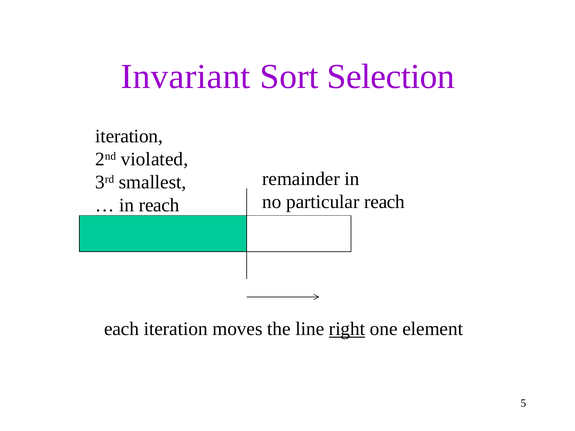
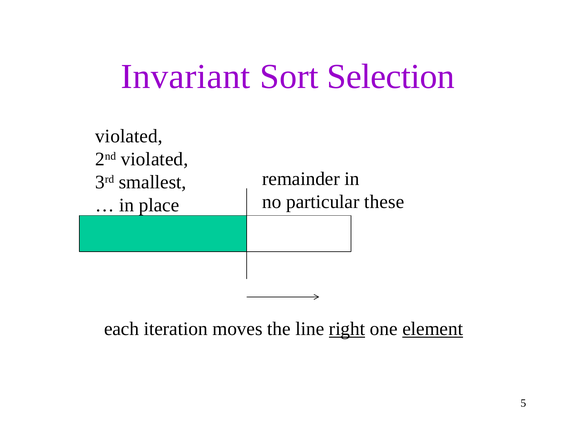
iteration at (129, 136): iteration -> violated
particular reach: reach -> these
in reach: reach -> place
element underline: none -> present
